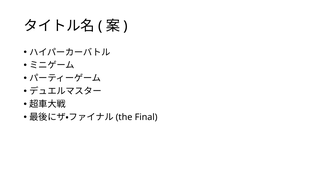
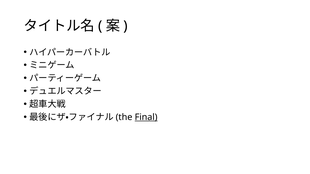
Final underline: none -> present
